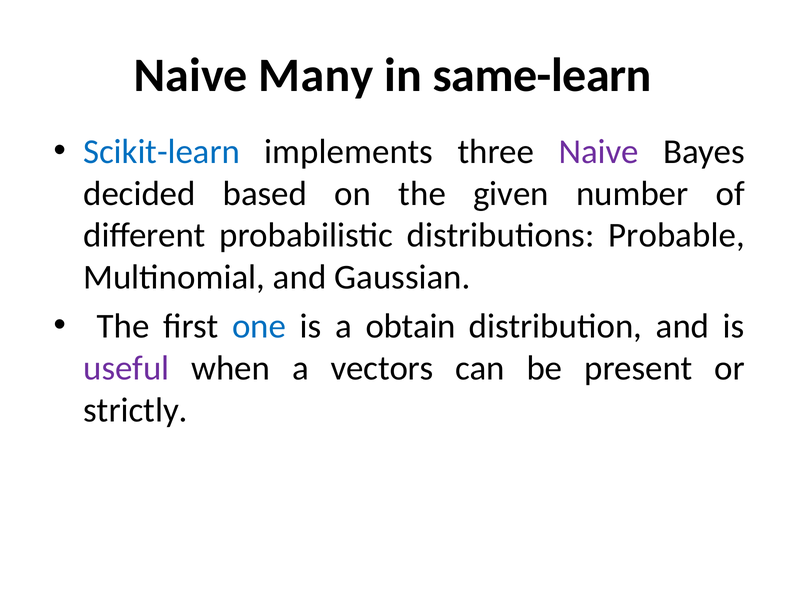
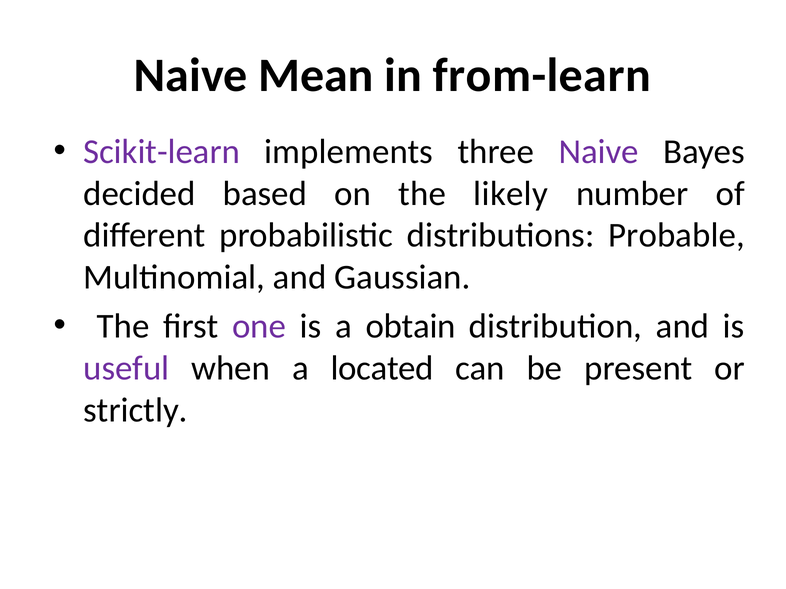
Many: Many -> Mean
same-learn: same-learn -> from-learn
Scikit-learn colour: blue -> purple
given: given -> likely
one colour: blue -> purple
vectors: vectors -> located
